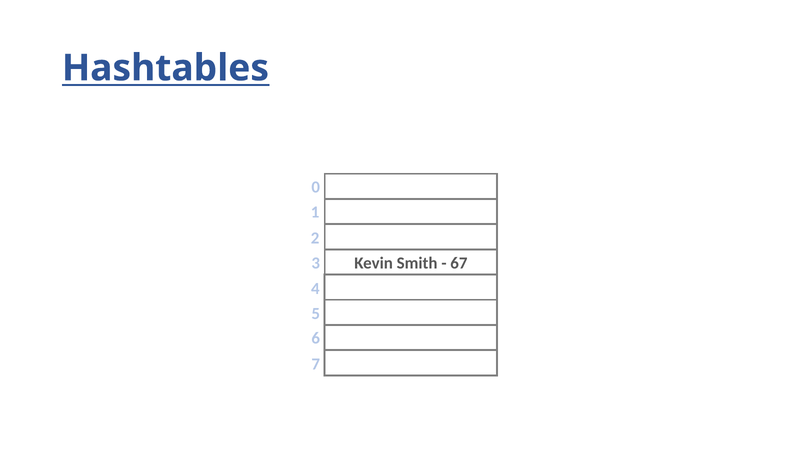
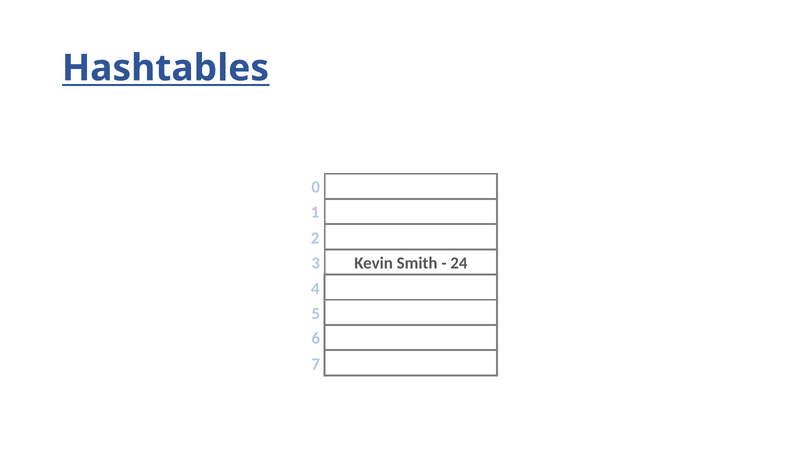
67: 67 -> 24
